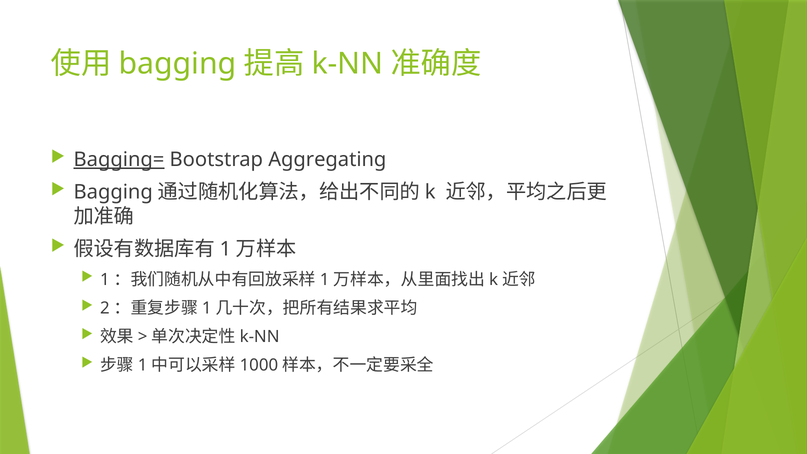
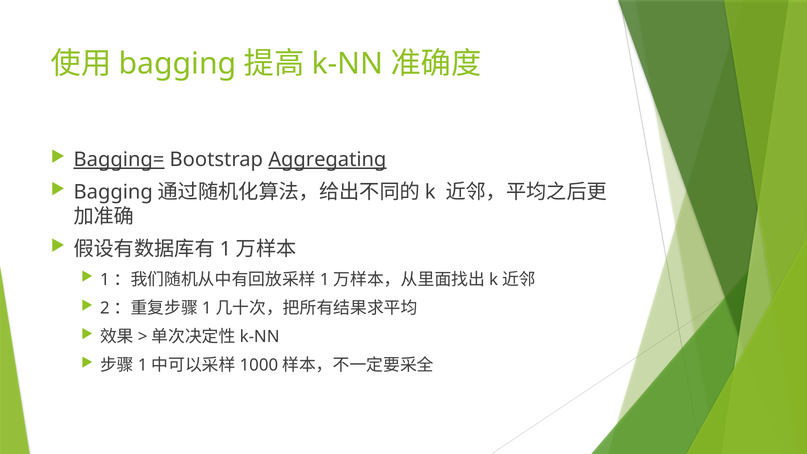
Aggregating underline: none -> present
